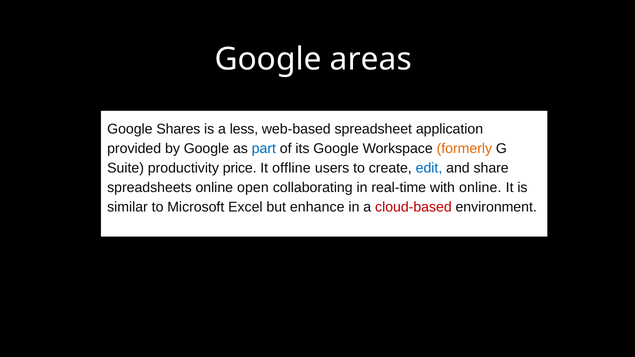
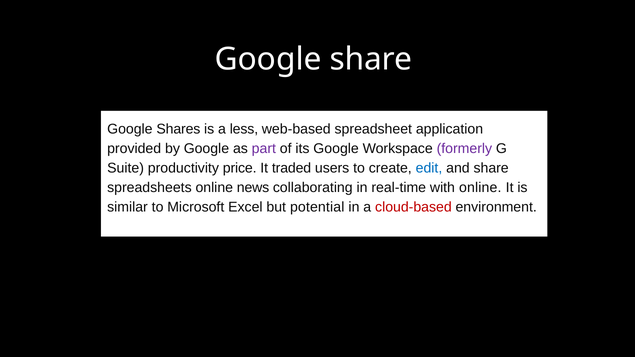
Google areas: areas -> share
part colour: blue -> purple
formerly colour: orange -> purple
offline: offline -> traded
open: open -> news
enhance: enhance -> potential
